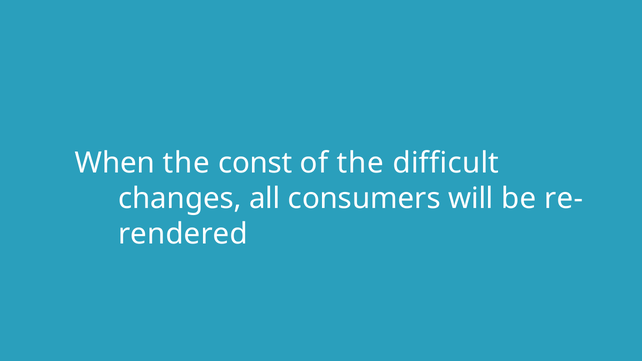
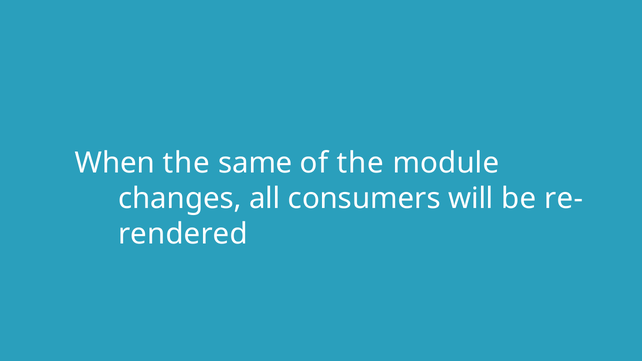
const: const -> same
difficult: difficult -> module
